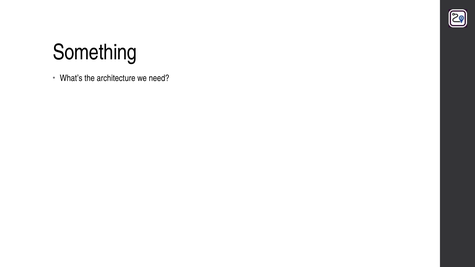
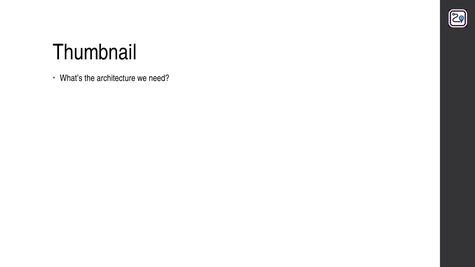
Something: Something -> Thumbnail
